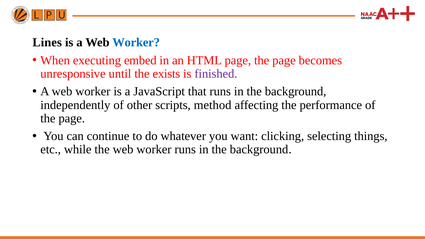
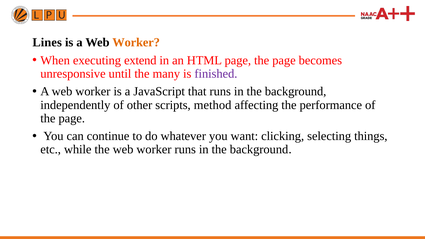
Worker at (136, 43) colour: blue -> orange
embed: embed -> extend
exists: exists -> many
